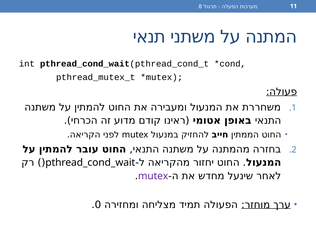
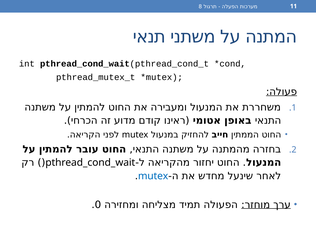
mutex at (153, 176) colour: purple -> blue
